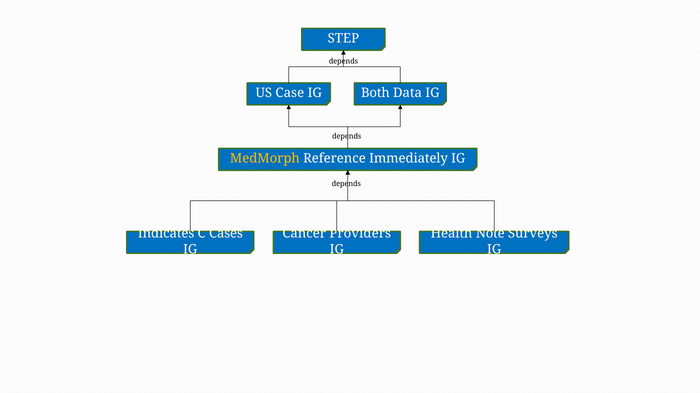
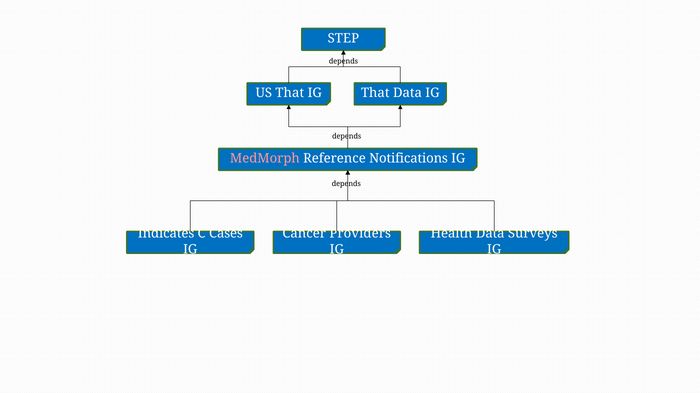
US Case: Case -> That
IG Both: Both -> That
MedMorph colour: yellow -> pink
Immediately: Immediately -> Notifications
Health Note: Note -> Data
